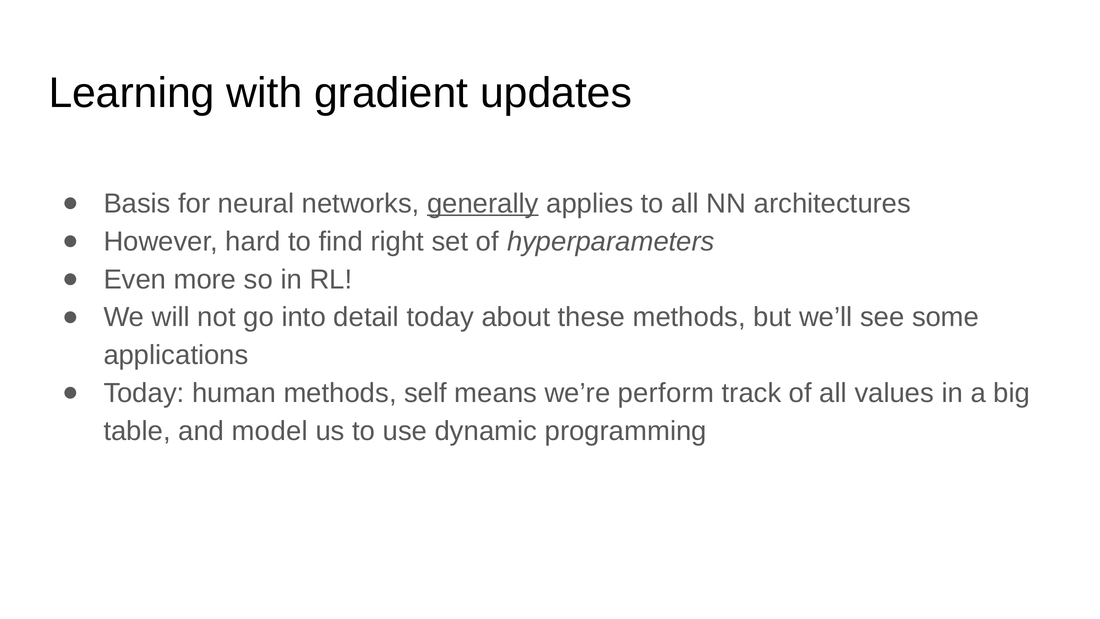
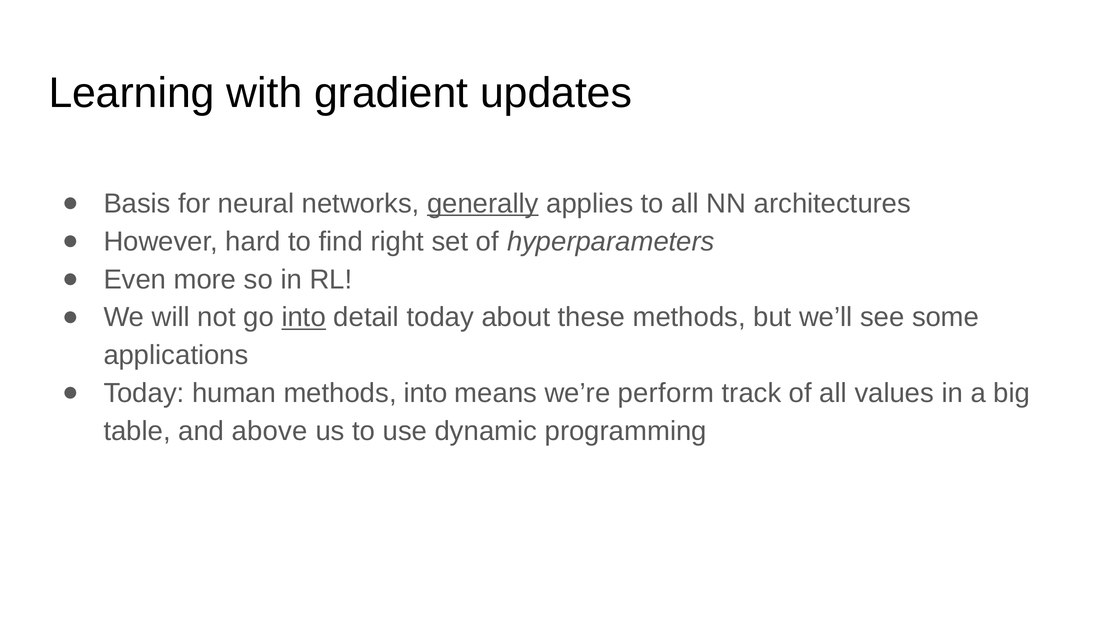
into at (304, 317) underline: none -> present
methods self: self -> into
model: model -> above
